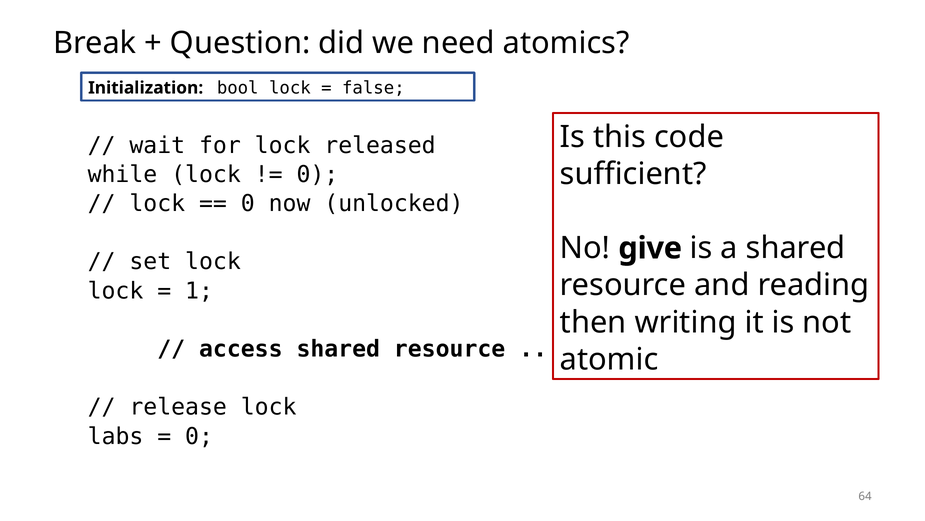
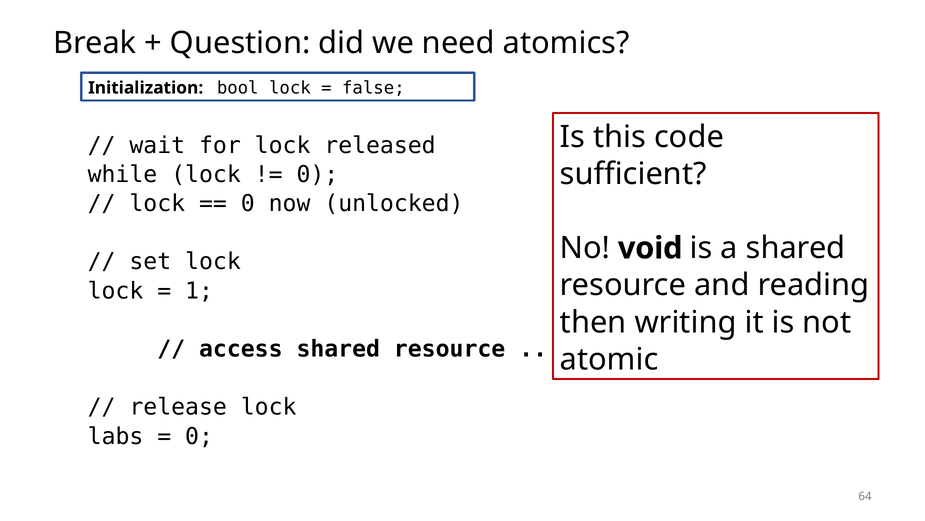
give: give -> void
